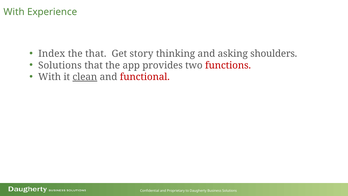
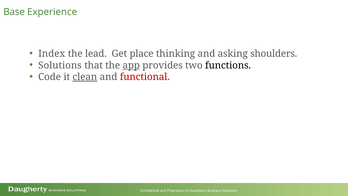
With at (14, 12): With -> Base
the that: that -> lead
story: story -> place
app underline: none -> present
functions colour: red -> black
With at (50, 77): With -> Code
